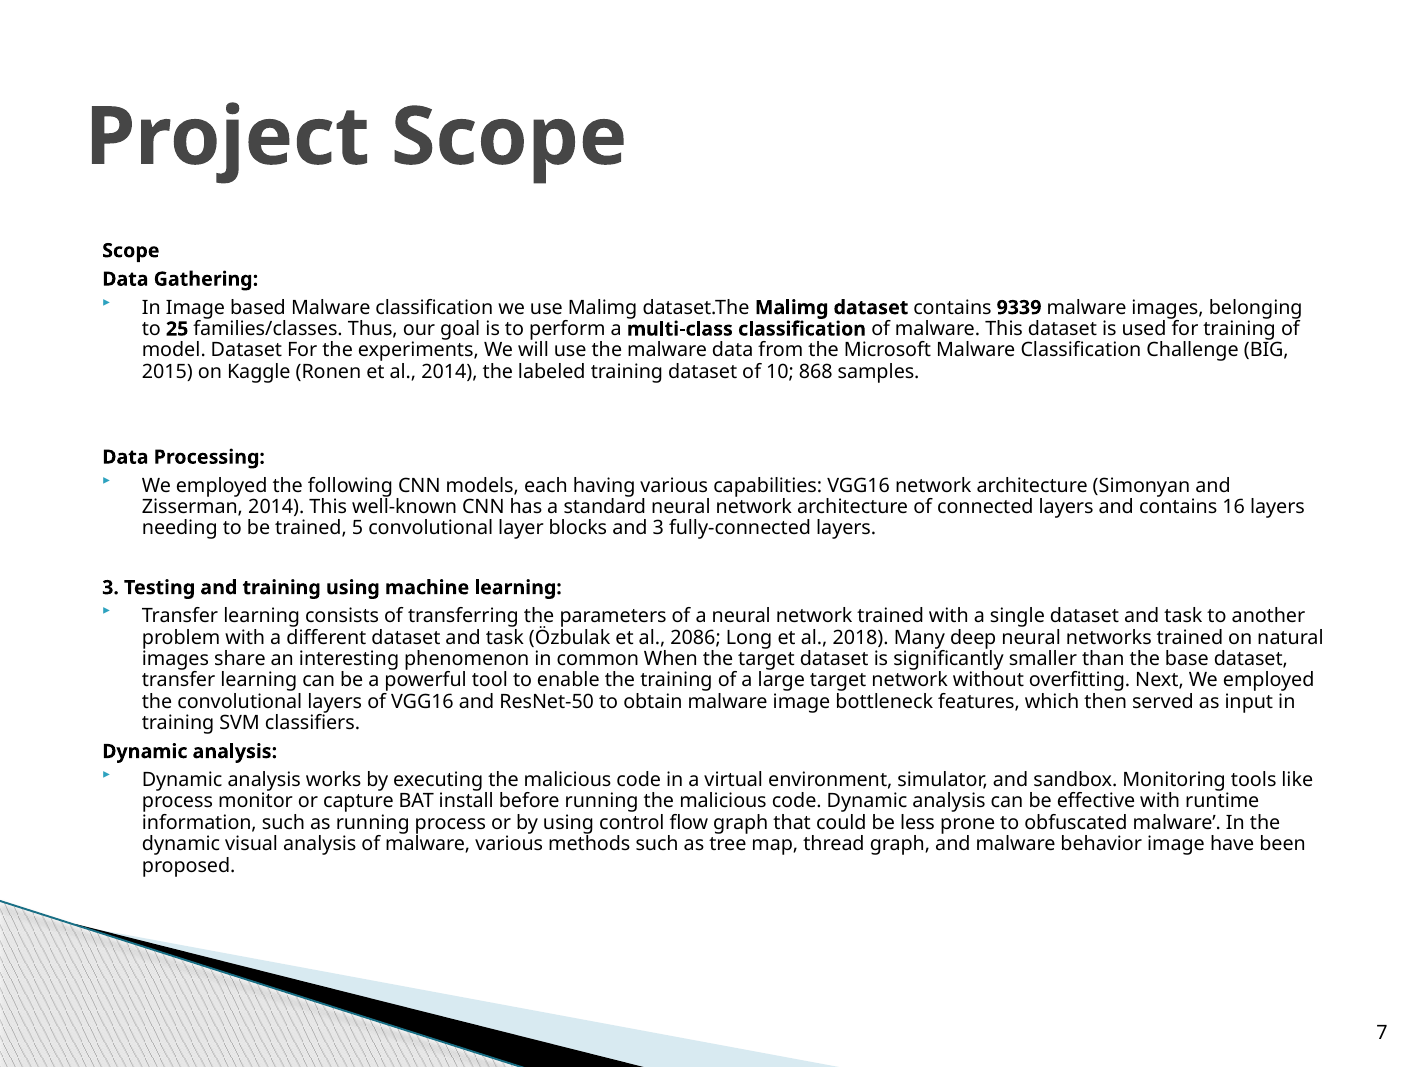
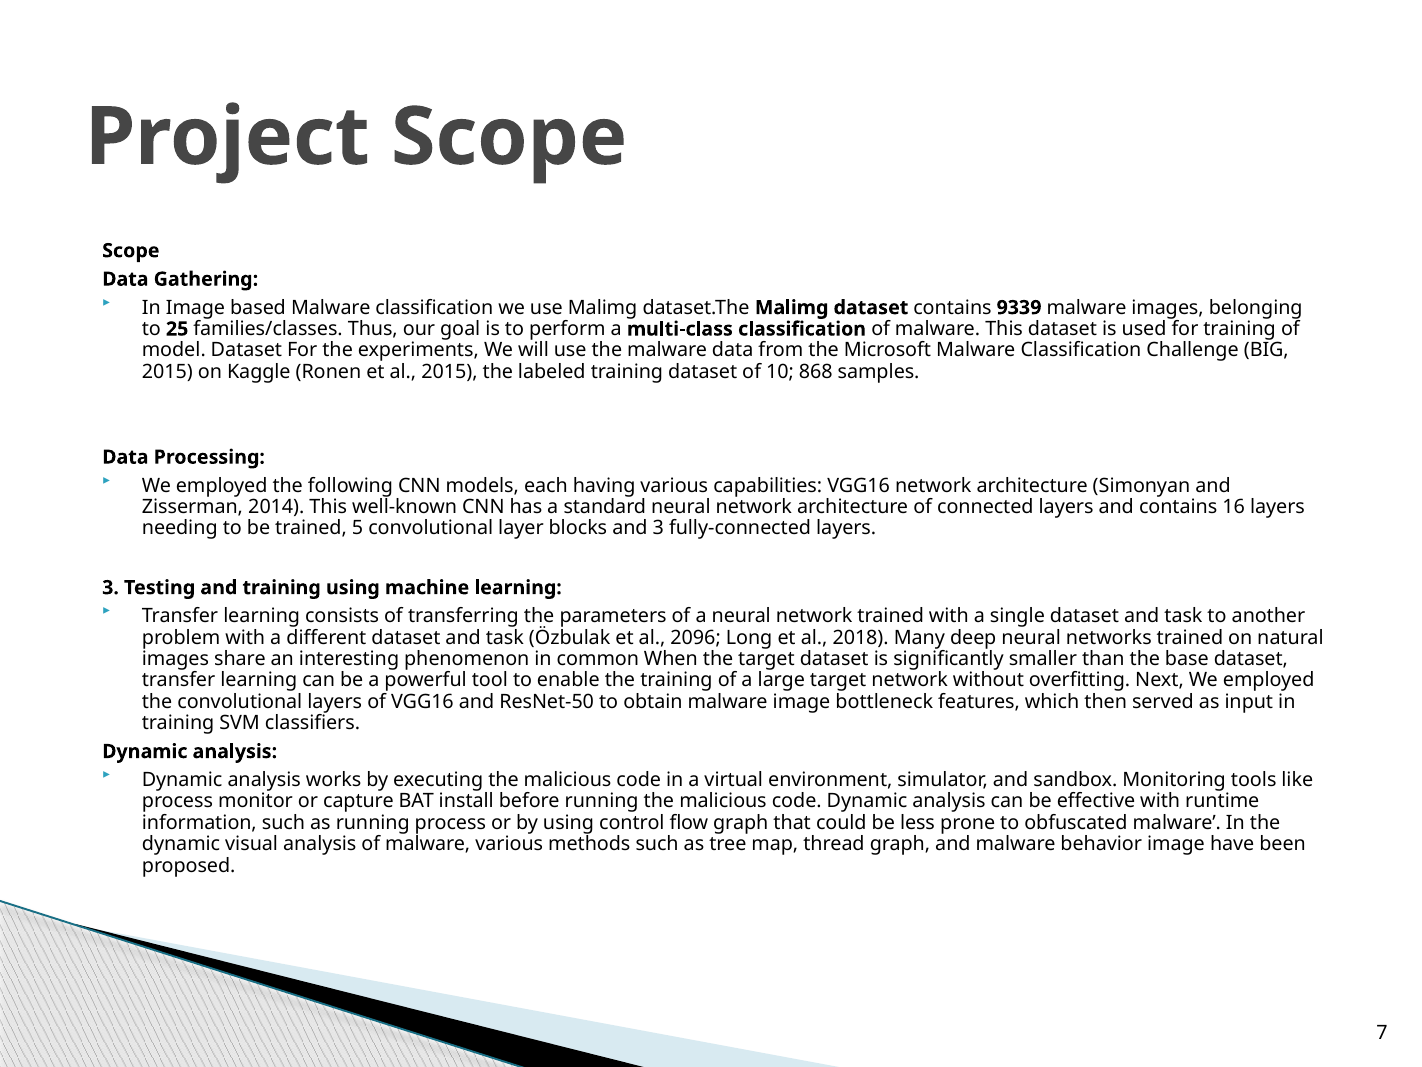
al 2014: 2014 -> 2015
2086: 2086 -> 2096
